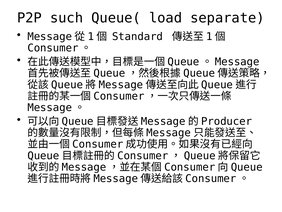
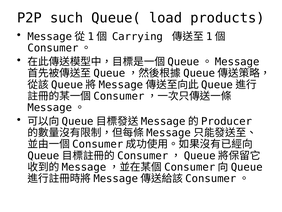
separate: separate -> products
Standard: Standard -> Carrying
